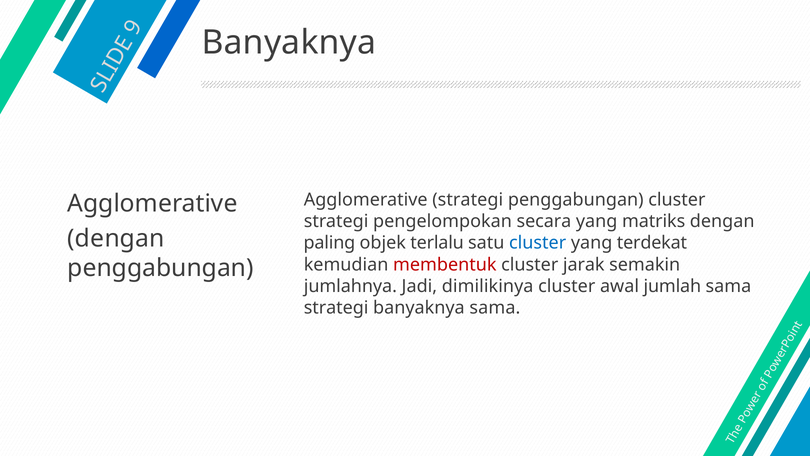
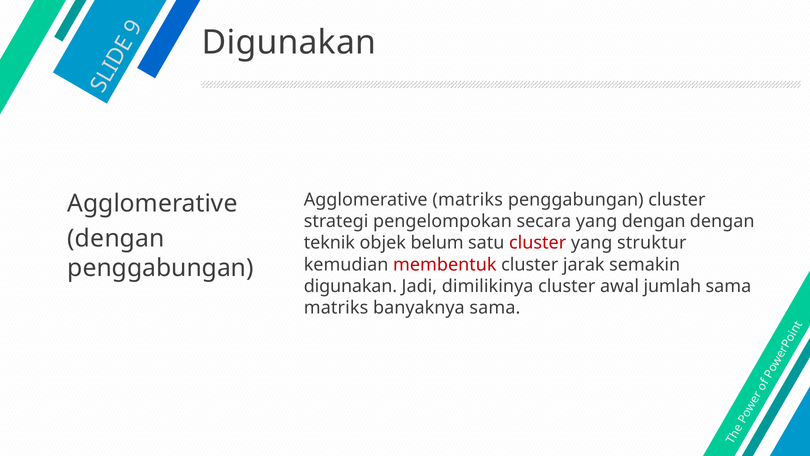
Banyaknya at (289, 42): Banyaknya -> Digunakan
Agglomerative strategi: strategi -> matriks
yang matriks: matriks -> dengan
paling: paling -> teknik
terlalu: terlalu -> belum
cluster at (538, 243) colour: blue -> red
terdekat: terdekat -> struktur
jumlahnya at (350, 286): jumlahnya -> digunakan
strategi at (336, 308): strategi -> matriks
